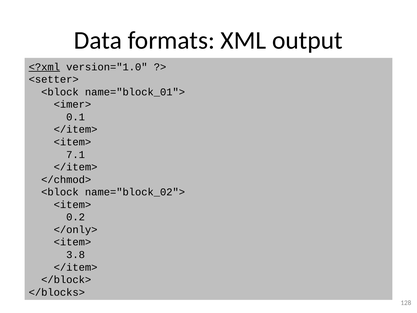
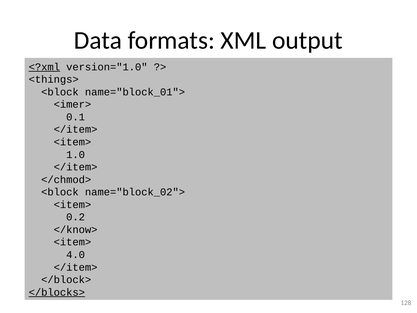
<setter>: <setter> -> <things>
7.1: 7.1 -> 1.0
</only>: </only> -> </know>
3.8: 3.8 -> 4.0
</blocks> underline: none -> present
